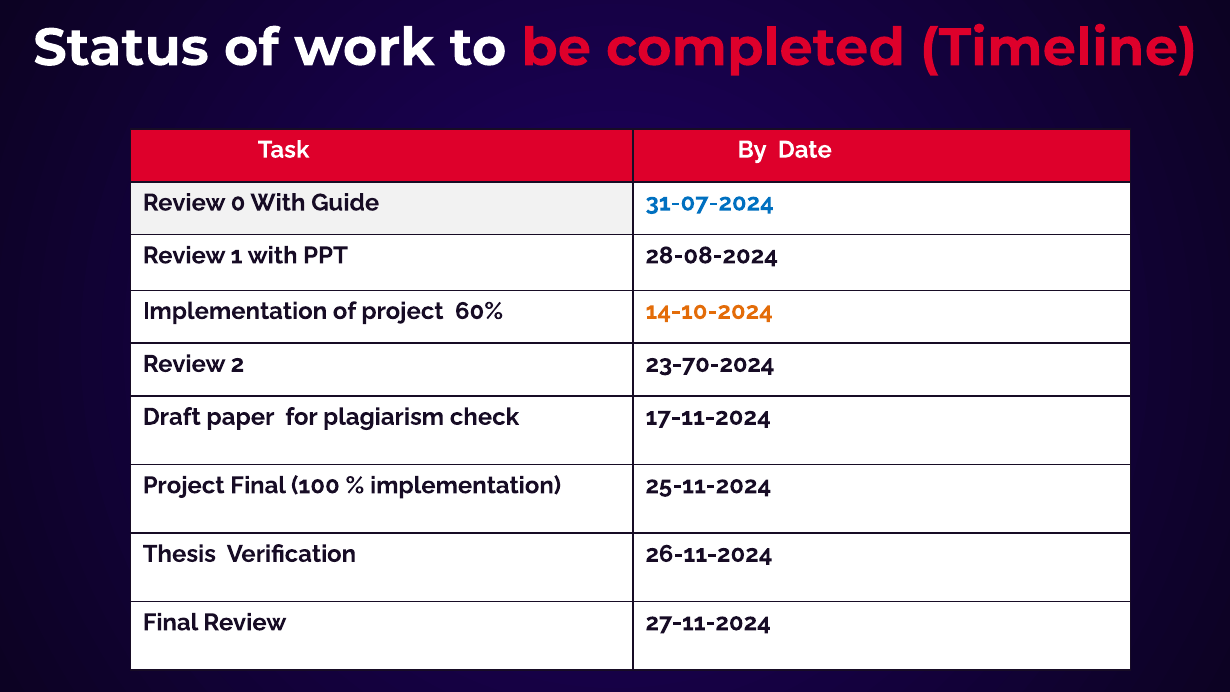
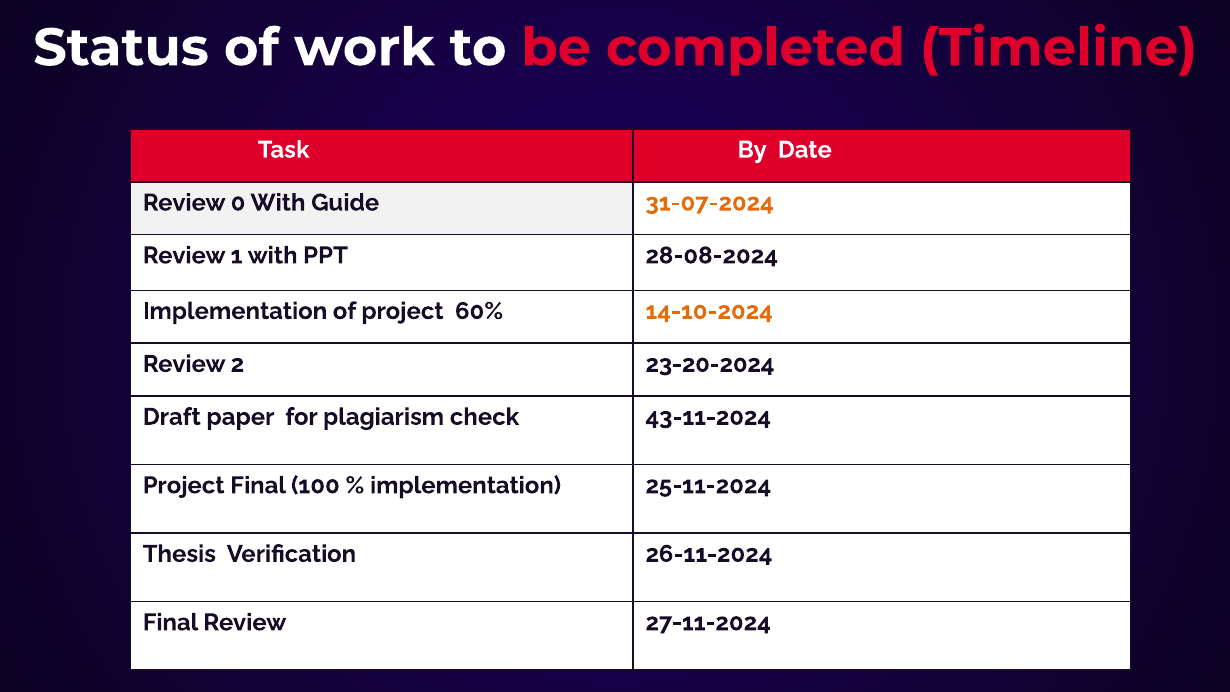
31-07-2024 colour: blue -> orange
23-70-2024: 23-70-2024 -> 23-20-2024
17-11-2024: 17-11-2024 -> 43-11-2024
